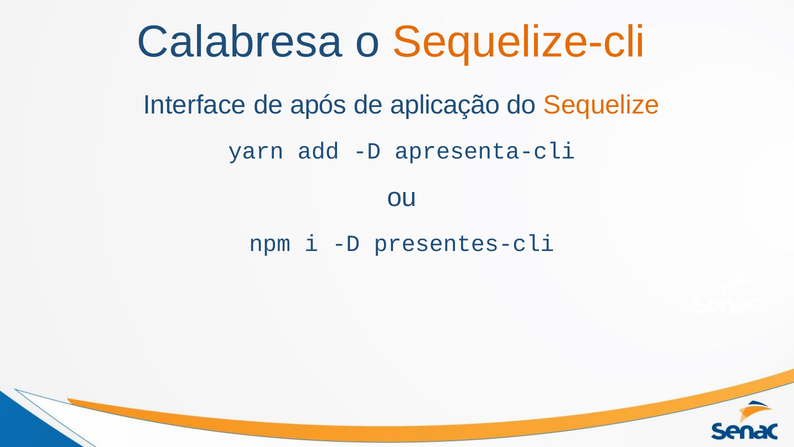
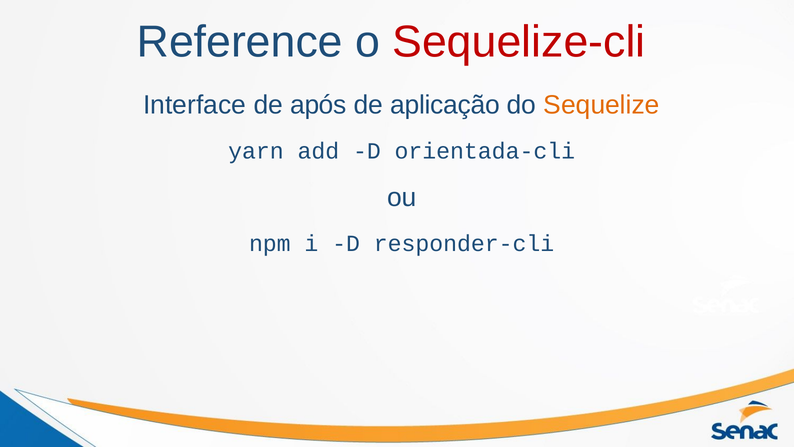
Calabresa: Calabresa -> Reference
Sequelize-cli colour: orange -> red
apresenta-cli: apresenta-cli -> orientada-cli
presentes-cli: presentes-cli -> responder-cli
